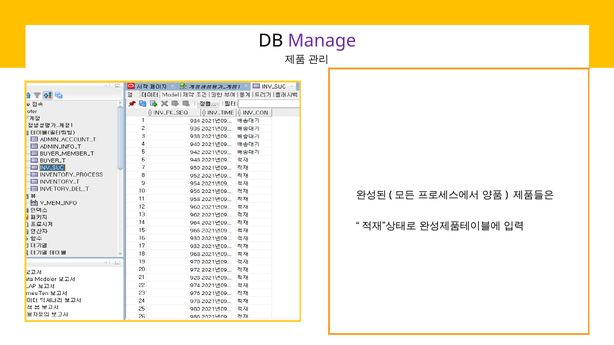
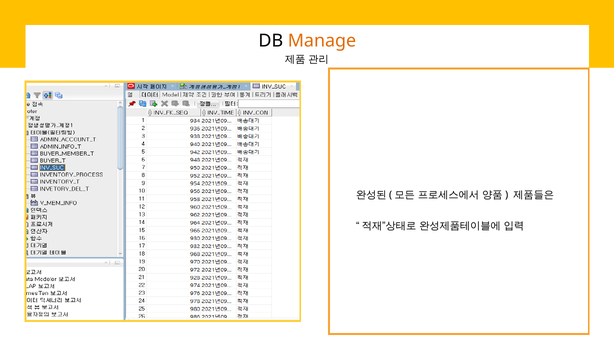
Manage colour: purple -> orange
